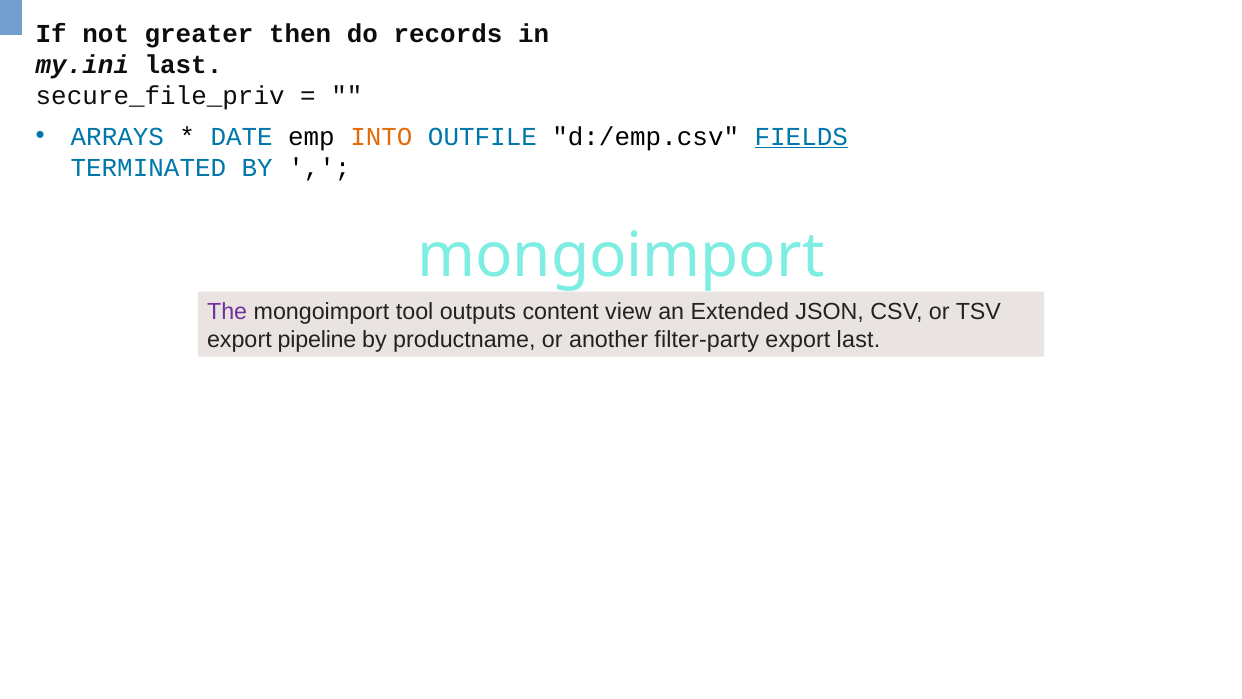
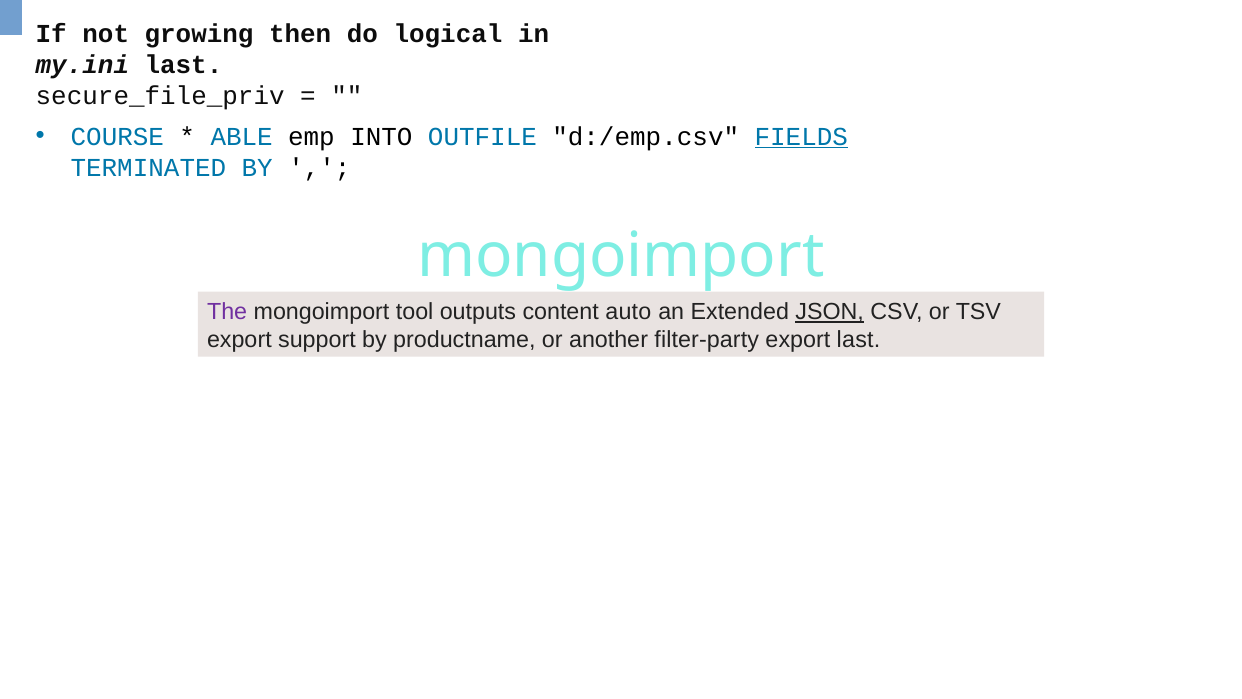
greater: greater -> growing
records: records -> logical
ARRAYS: ARRAYS -> COURSE
DATE: DATE -> ABLE
INTO colour: orange -> black
view: view -> auto
JSON underline: none -> present
pipeline: pipeline -> support
